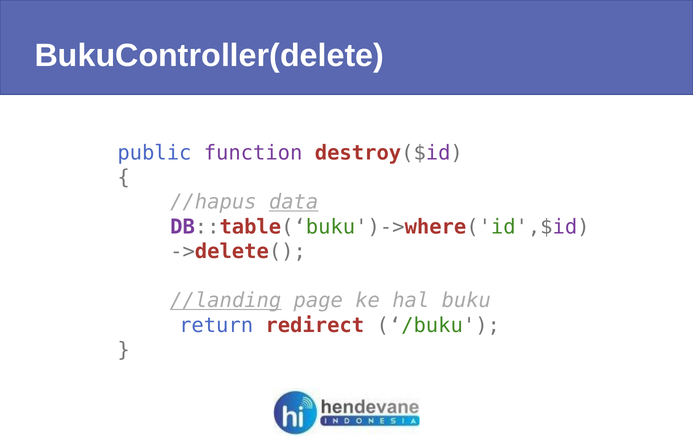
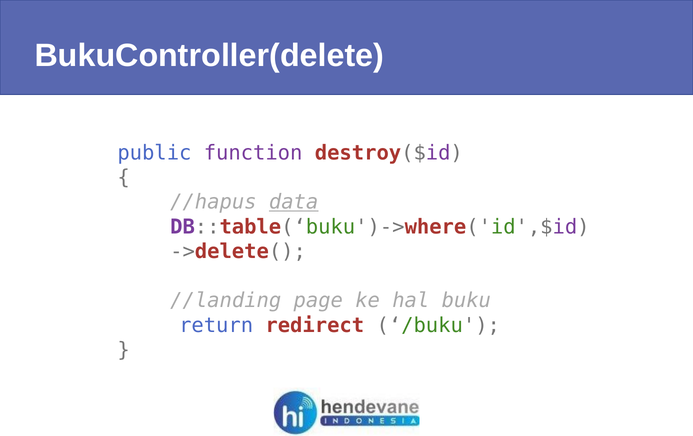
//landing underline: present -> none
